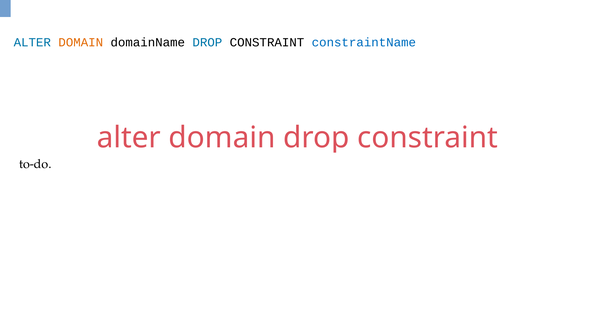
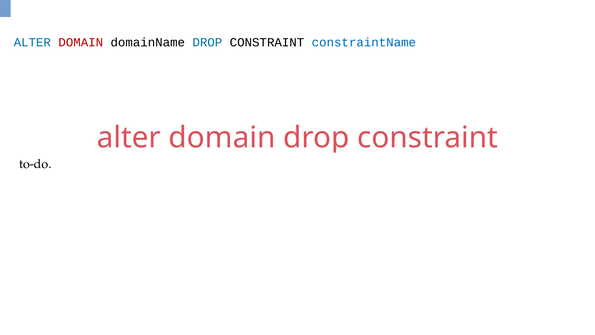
DOMAIN at (81, 42) colour: orange -> red
